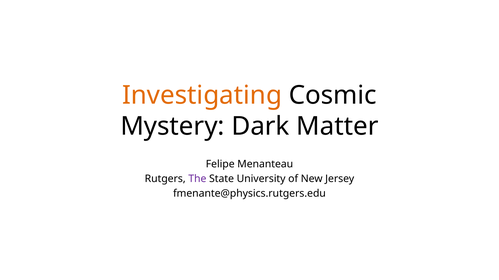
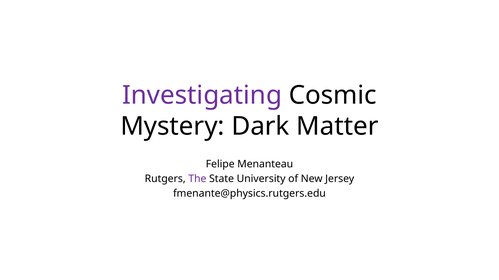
Investigating colour: orange -> purple
